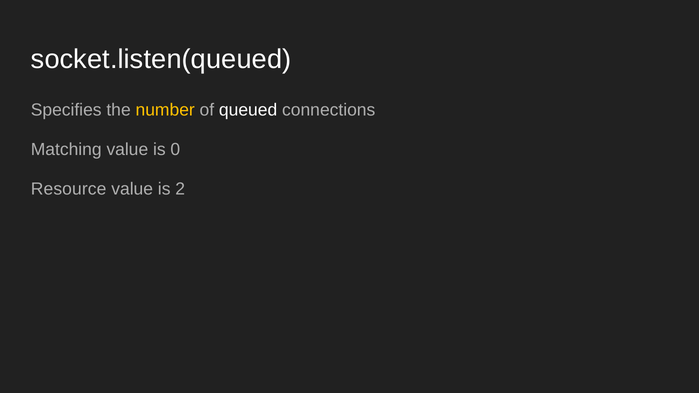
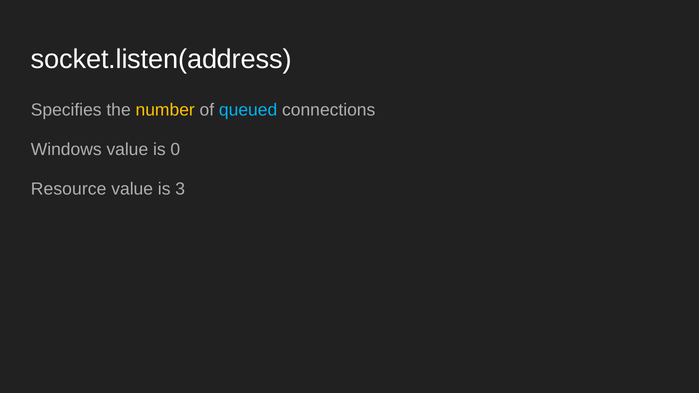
socket.listen(queued: socket.listen(queued -> socket.listen(address
queued colour: white -> light blue
Matching: Matching -> Windows
2: 2 -> 3
